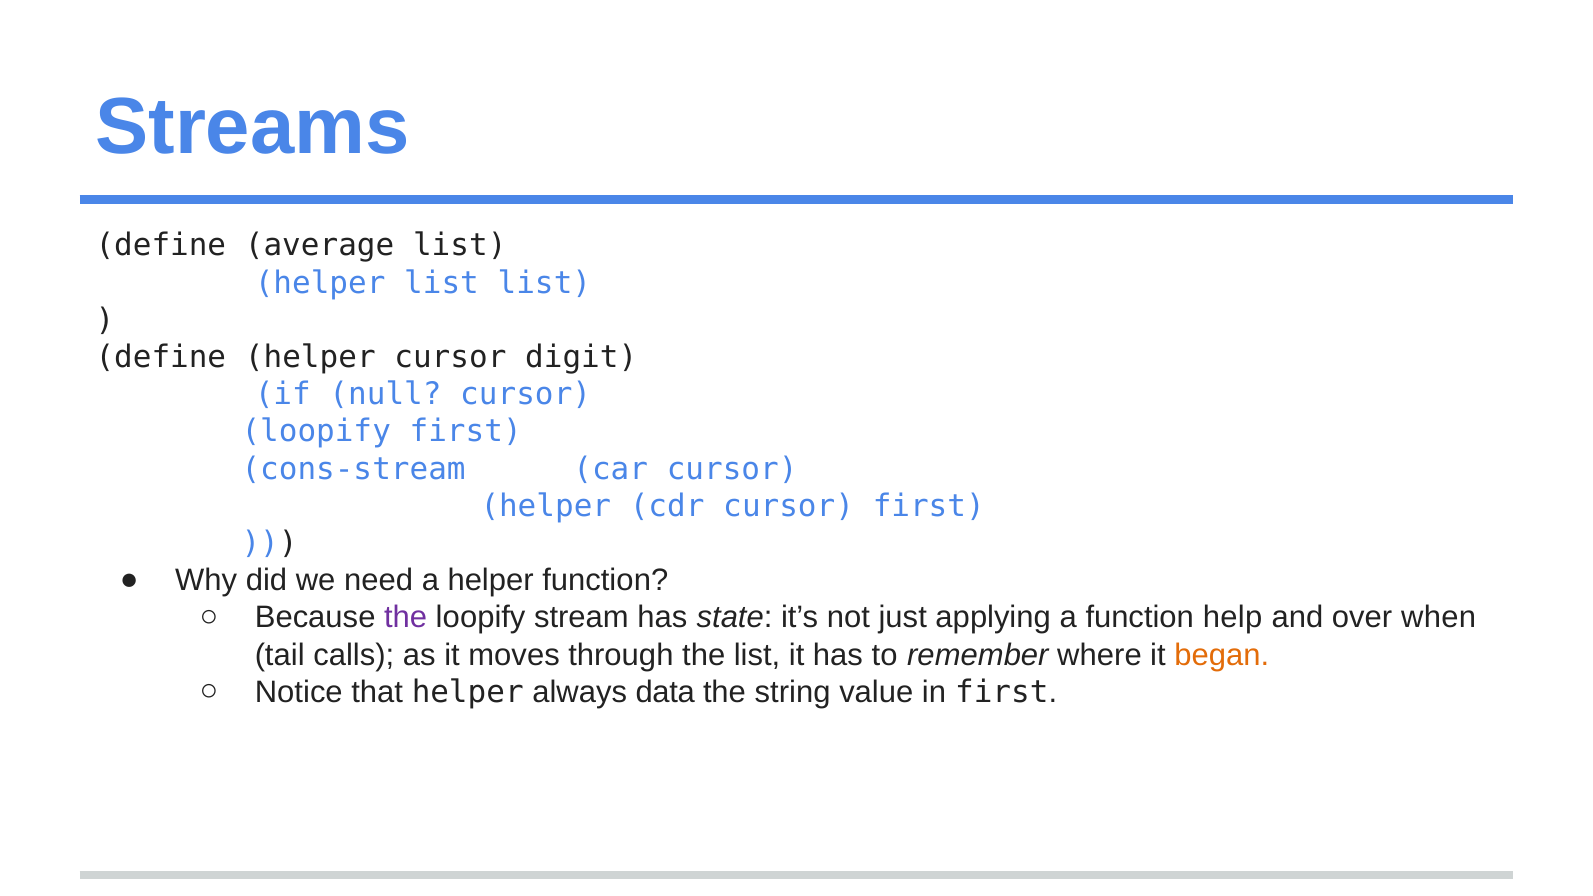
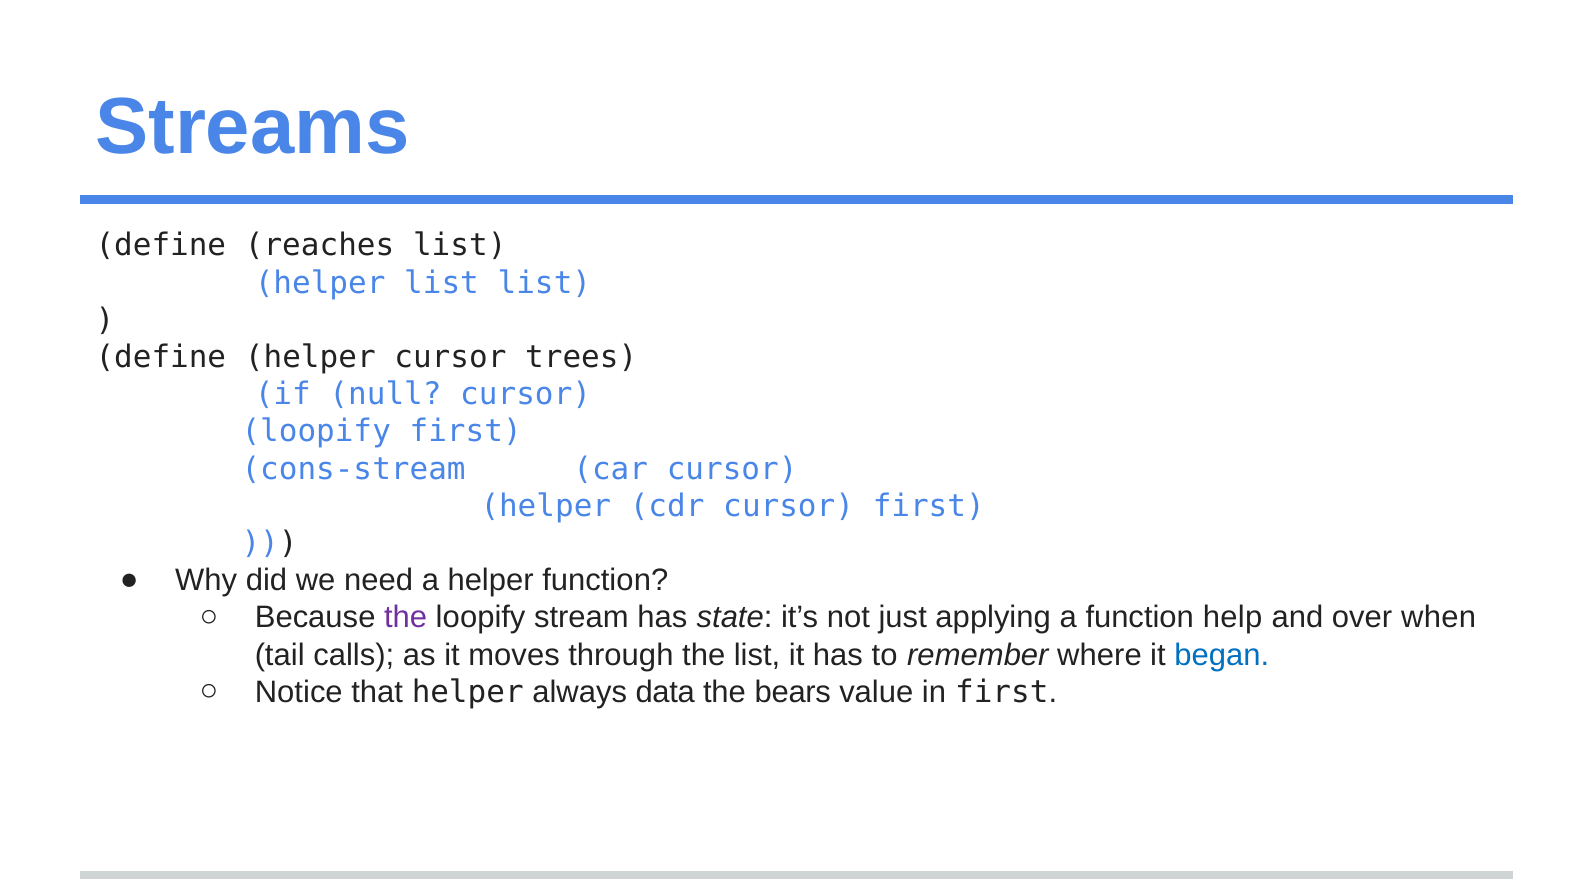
average: average -> reaches
digit: digit -> trees
began colour: orange -> blue
string: string -> bears
